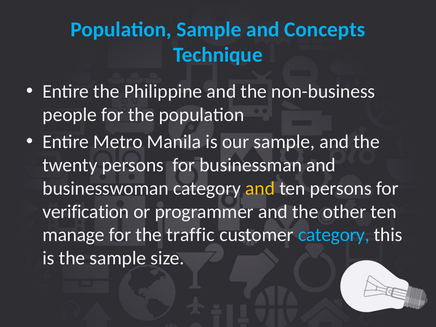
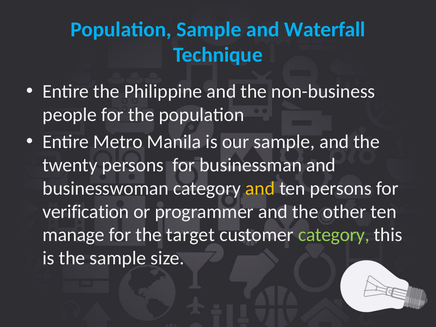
Concepts: Concepts -> Waterfall
traffic: traffic -> target
category at (334, 235) colour: light blue -> light green
